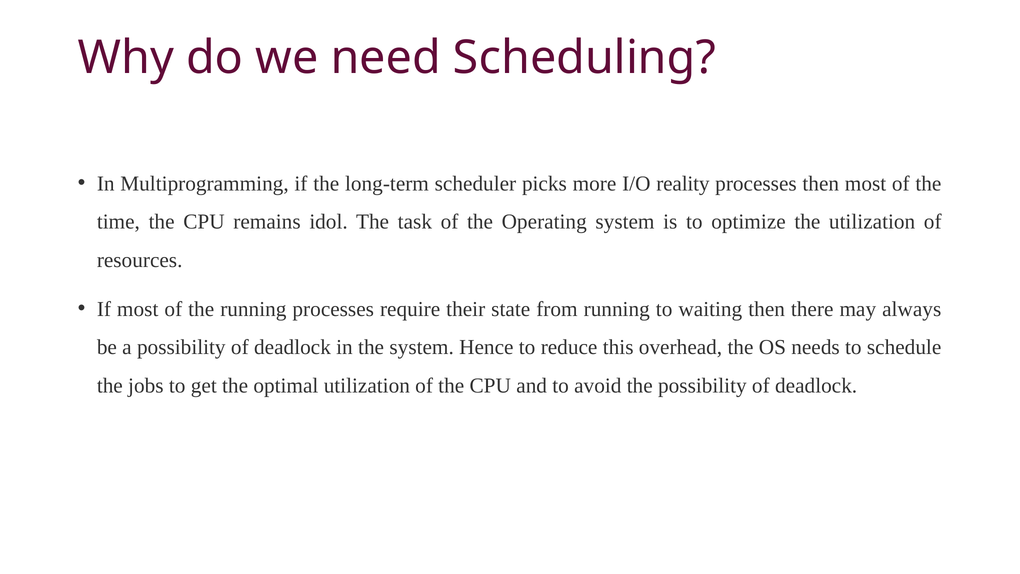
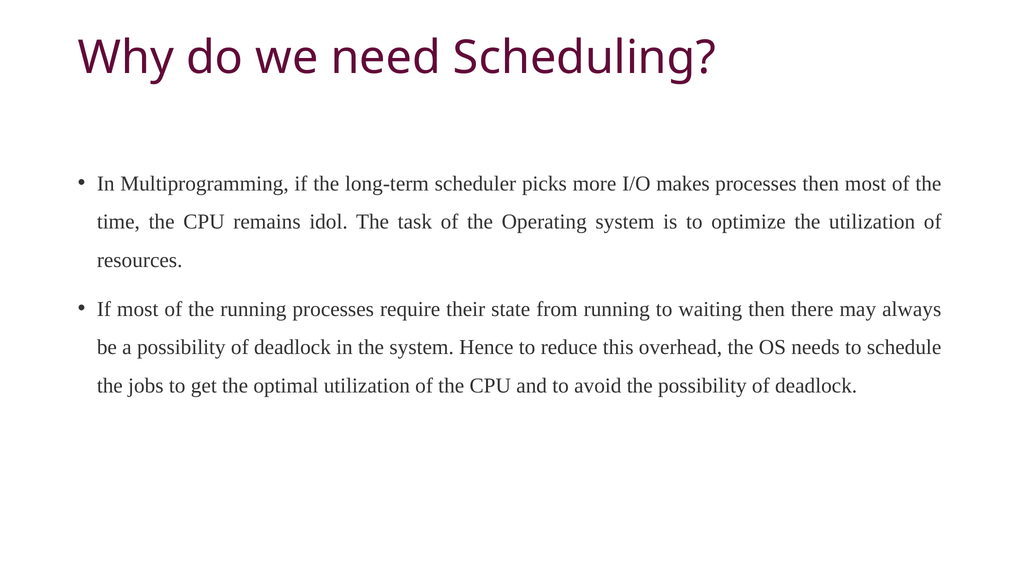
reality: reality -> makes
